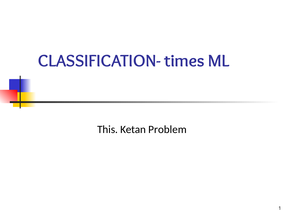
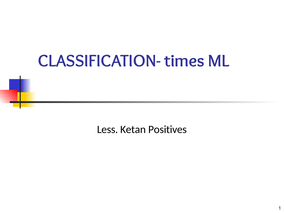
This: This -> Less
Problem: Problem -> Positives
